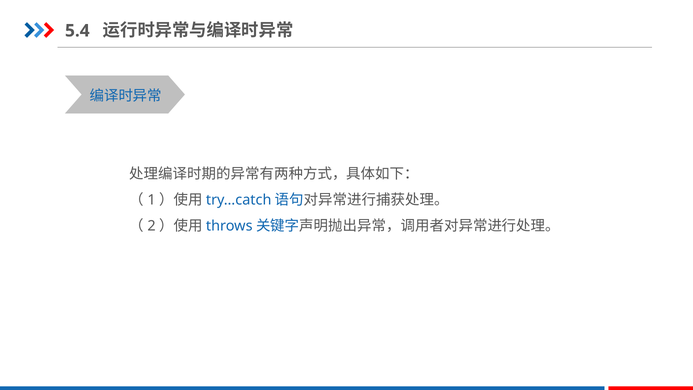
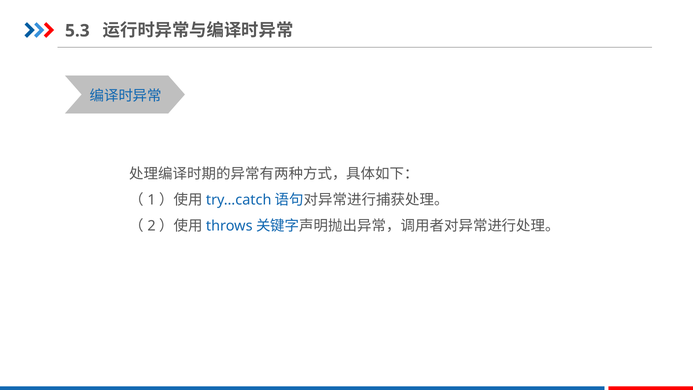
5.4: 5.4 -> 5.3
